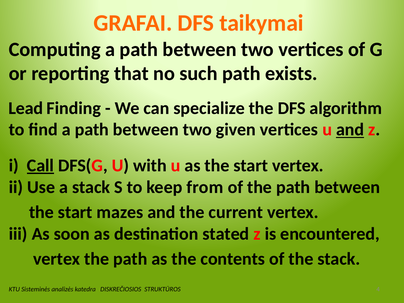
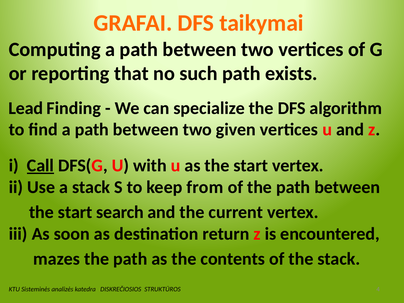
and at (350, 130) underline: present -> none
mazes: mazes -> search
stated: stated -> return
vertex at (57, 259): vertex -> mazes
